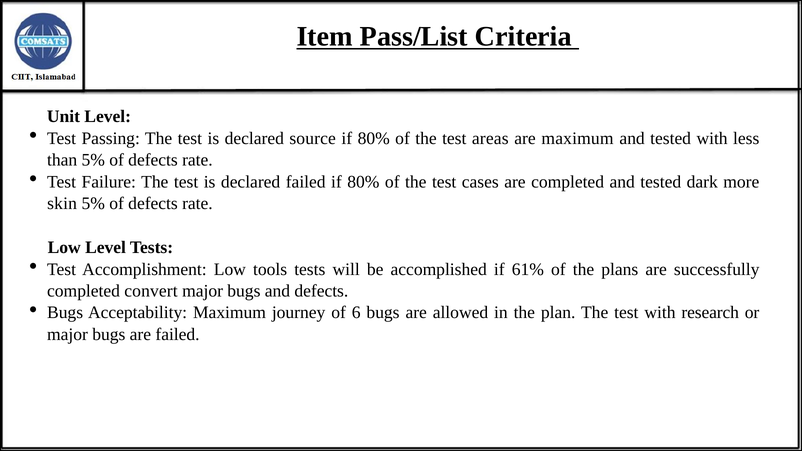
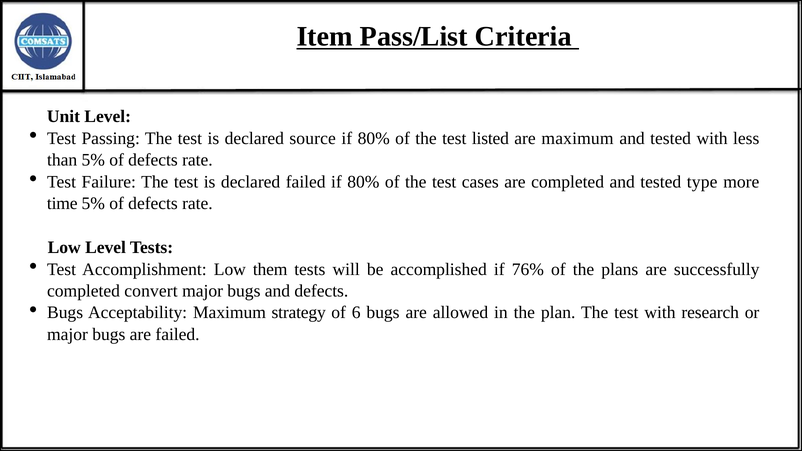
areas: areas -> listed
dark: dark -> type
skin: skin -> time
tools: tools -> them
61%: 61% -> 76%
journey: journey -> strategy
